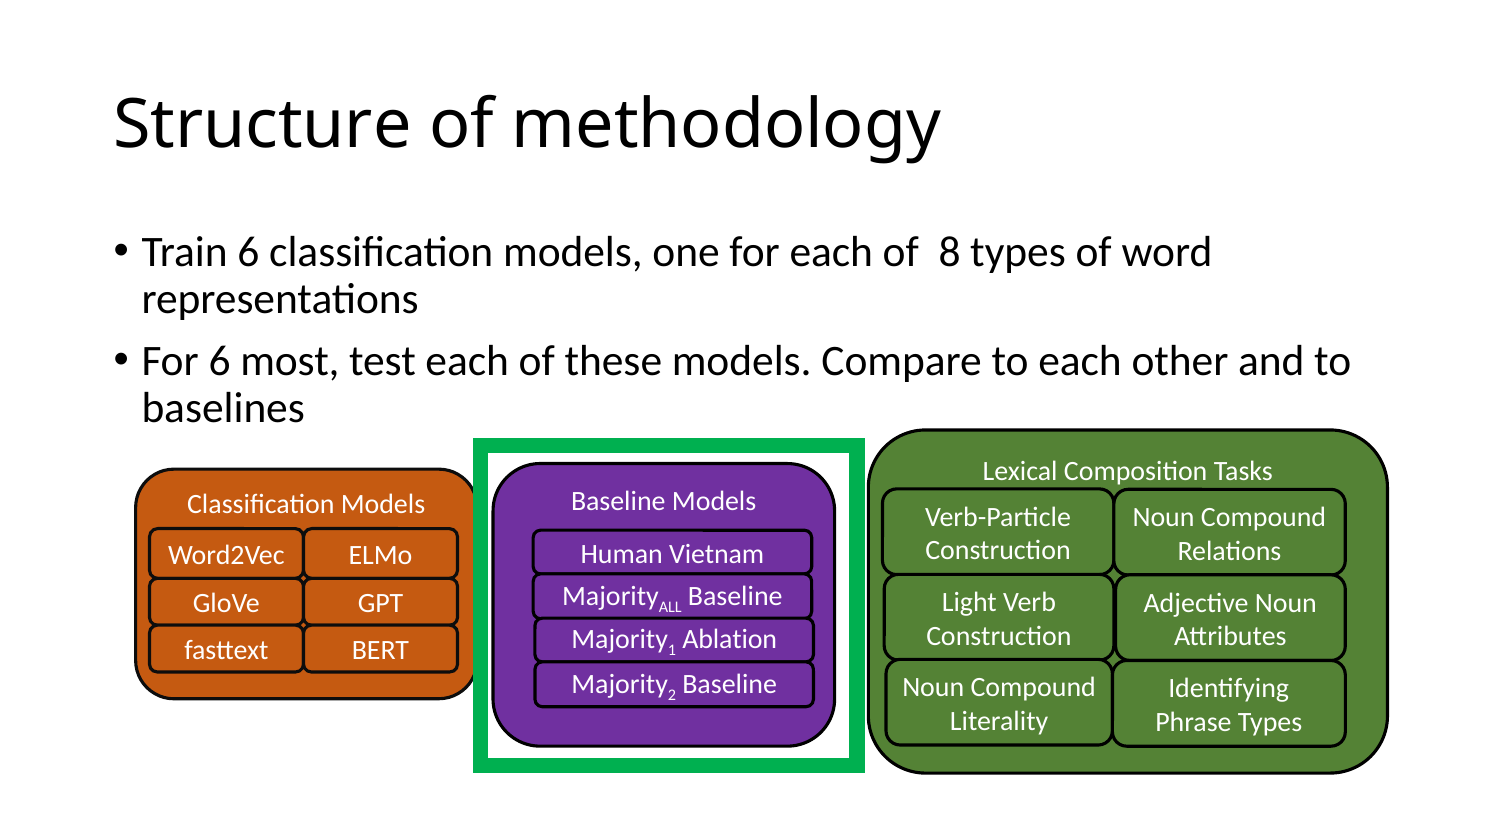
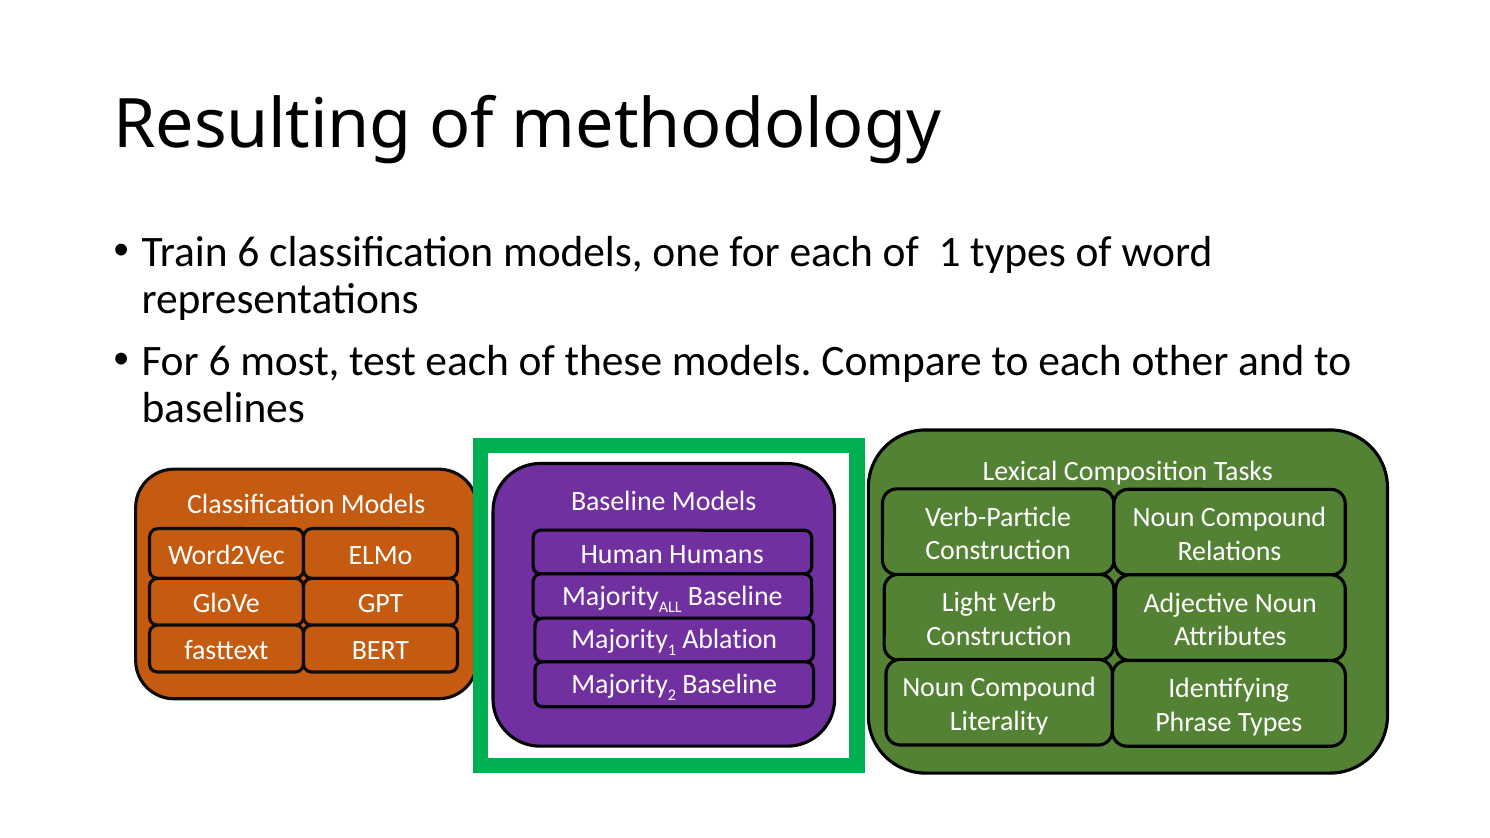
Structure: Structure -> Resulting
of 8: 8 -> 1
Vietnam: Vietnam -> Humans
